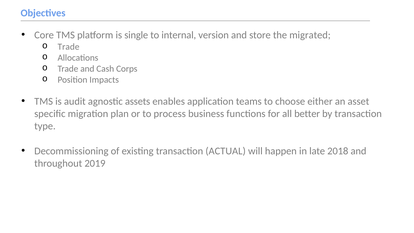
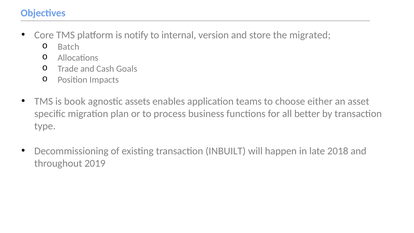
single: single -> notify
Trade at (69, 47): Trade -> Batch
Corps: Corps -> Goals
audit: audit -> book
ACTUAL: ACTUAL -> INBUILT
